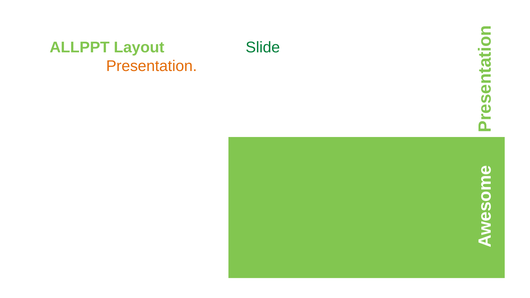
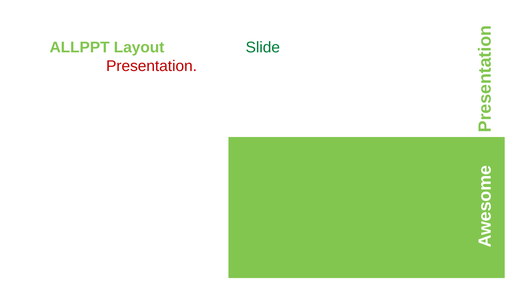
Presentation at (152, 66) colour: orange -> red
